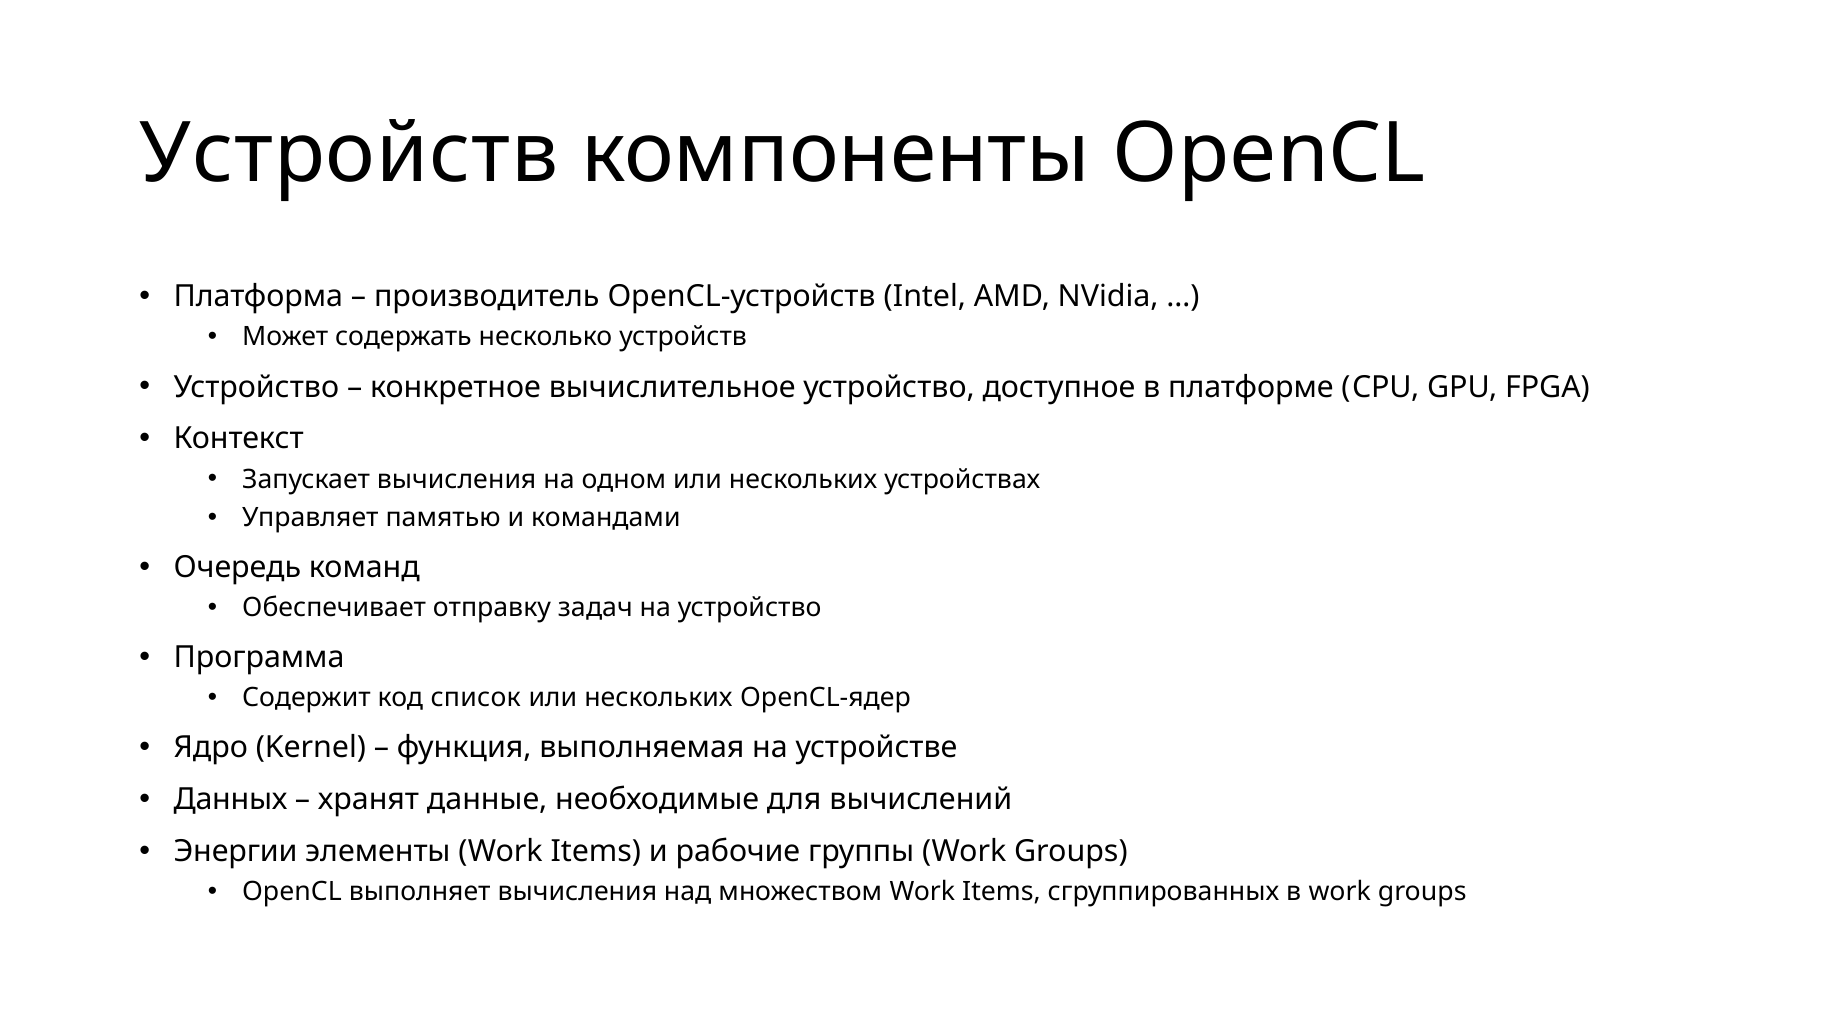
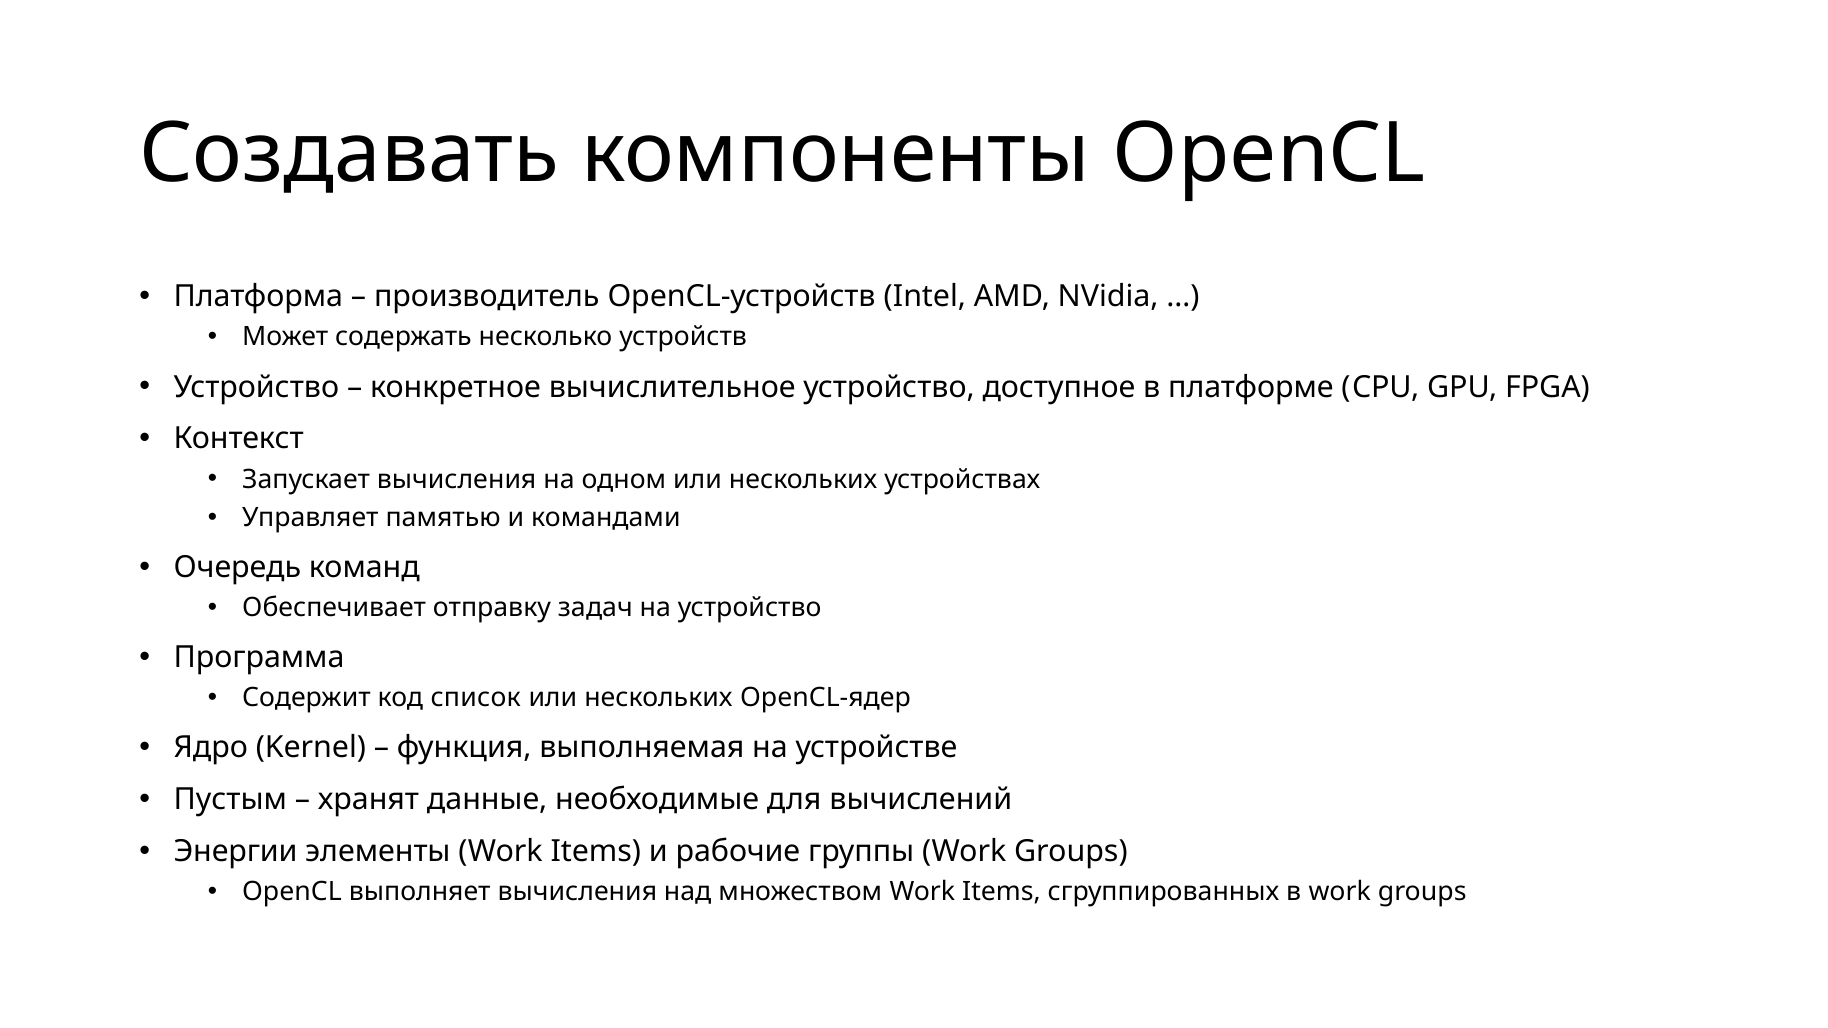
Устройств at (349, 154): Устройств -> Создавать
Данных: Данных -> Пустым
